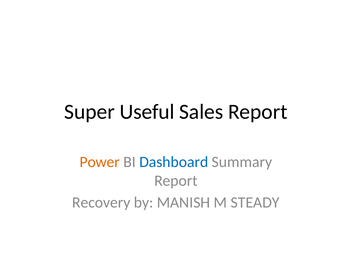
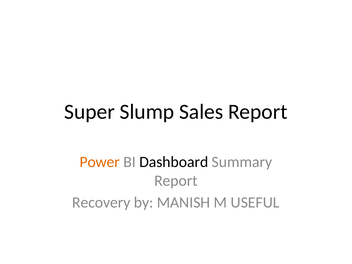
Useful: Useful -> Slump
Dashboard colour: blue -> black
STEADY: STEADY -> USEFUL
